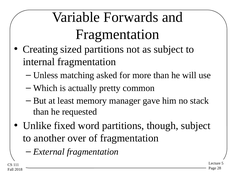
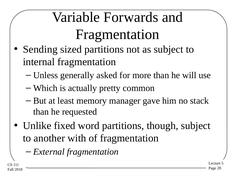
Creating: Creating -> Sending
matching: matching -> generally
over: over -> with
